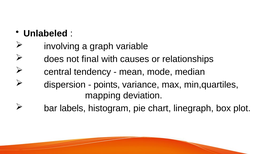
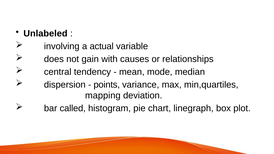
graph: graph -> actual
final: final -> gain
labels: labels -> called
